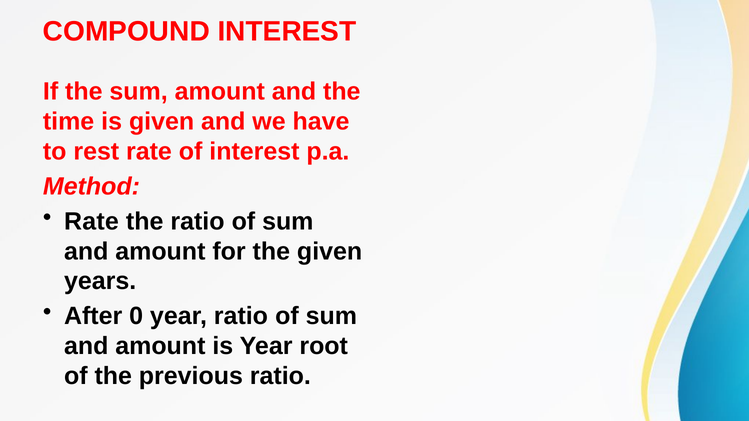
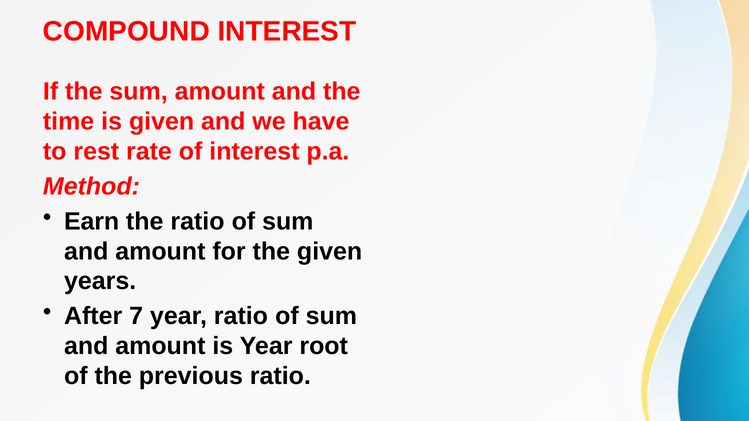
Rate at (91, 222): Rate -> Earn
0: 0 -> 7
